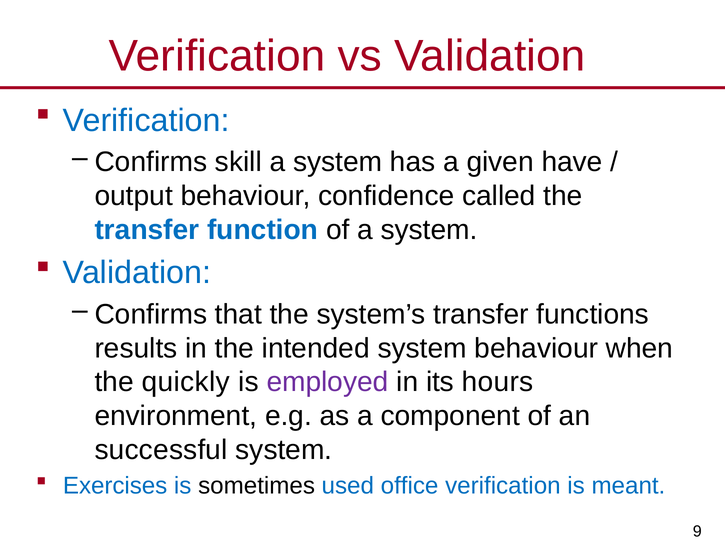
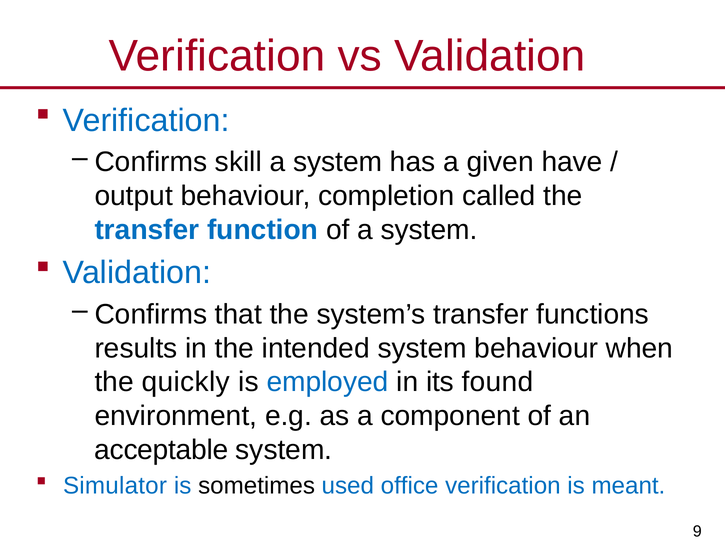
confidence: confidence -> completion
employed colour: purple -> blue
hours: hours -> found
successful: successful -> acceptable
Exercises: Exercises -> Simulator
